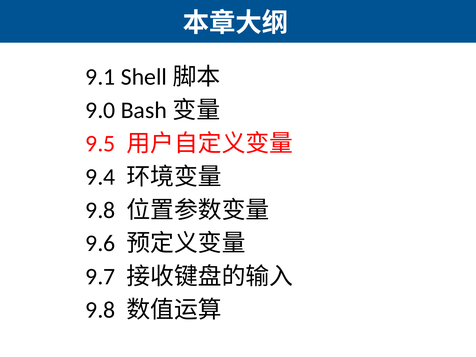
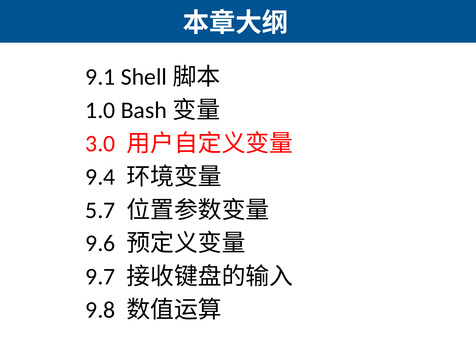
9.0: 9.0 -> 1.0
9.5: 9.5 -> 3.0
9.8 at (100, 210): 9.8 -> 5.7
